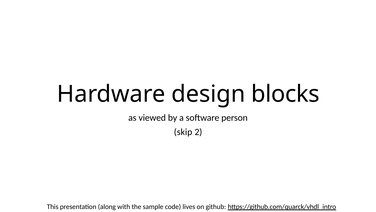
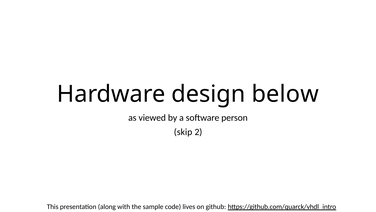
blocks: blocks -> below
